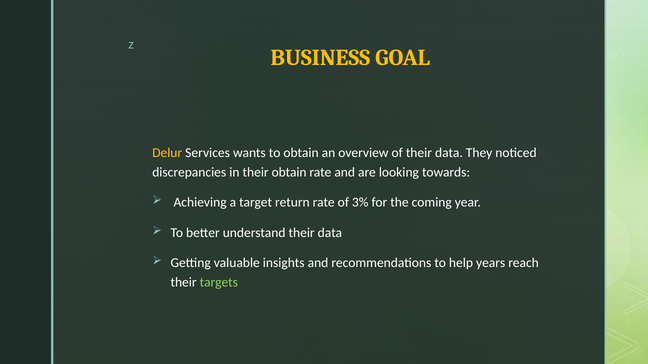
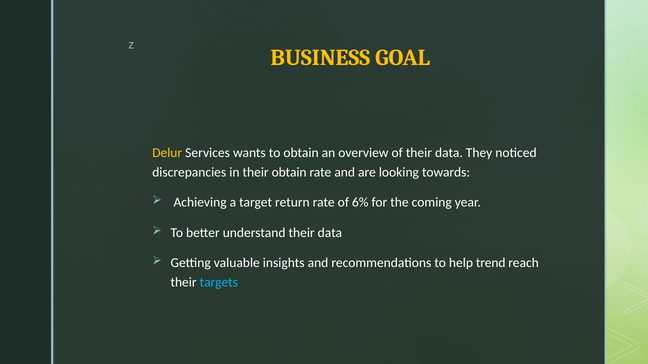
3%: 3% -> 6%
years: years -> trend
targets colour: light green -> light blue
